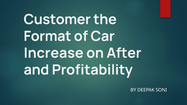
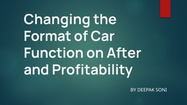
Customer: Customer -> Changing
Increase: Increase -> Function
